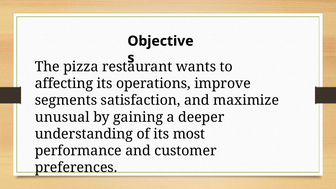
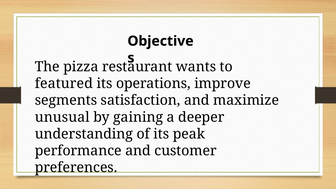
affecting: affecting -> featured
most: most -> peak
